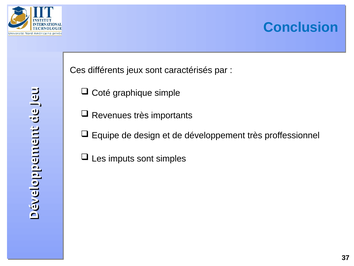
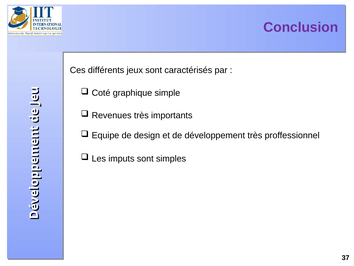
Conclusion colour: blue -> purple
